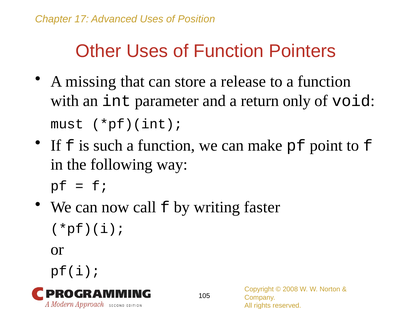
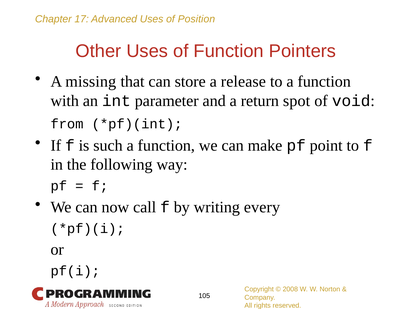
only: only -> spot
must: must -> from
faster: faster -> every
